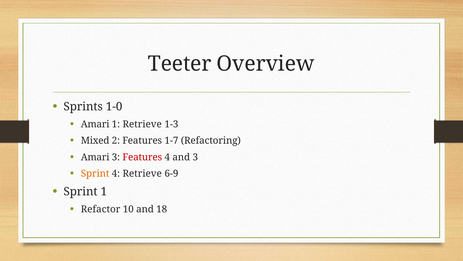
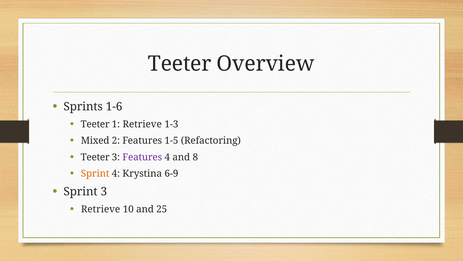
1-0: 1-0 -> 1-6
Amari at (95, 124): Amari -> Teeter
1-7: 1-7 -> 1-5
Amari at (95, 157): Amari -> Teeter
Features at (142, 157) colour: red -> purple
and 3: 3 -> 8
4 Retrieve: Retrieve -> Krystina
Sprint 1: 1 -> 3
Refactor at (101, 209): Refactor -> Retrieve
18: 18 -> 25
